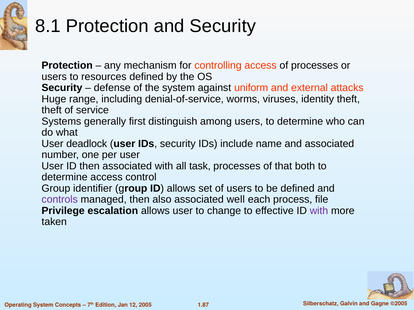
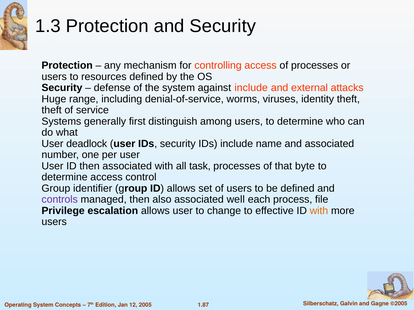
8.1: 8.1 -> 1.3
against uniform: uniform -> include
both: both -> byte
with at (319, 211) colour: purple -> orange
taken at (54, 222): taken -> users
